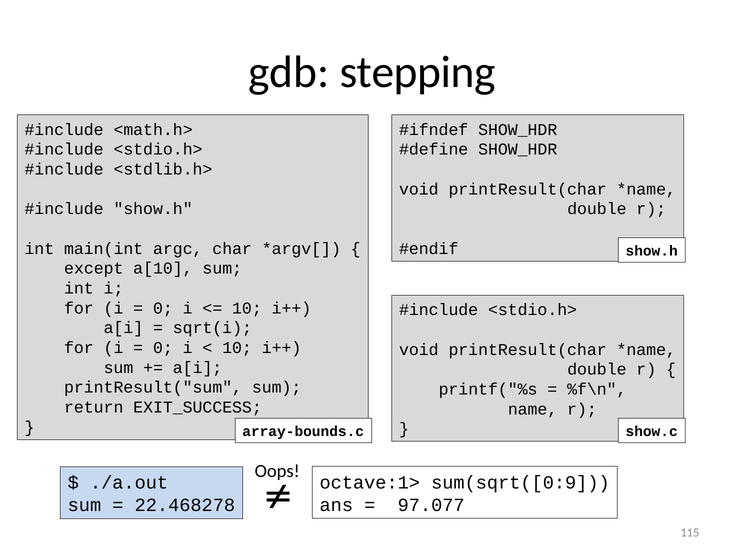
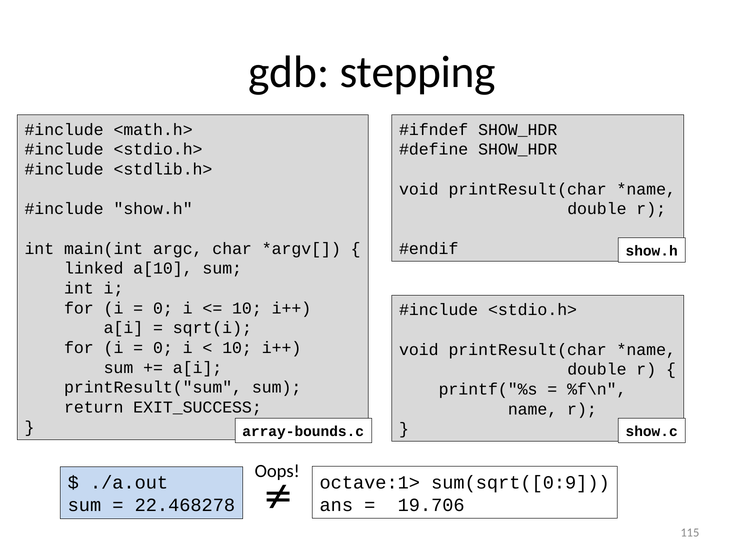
except: except -> linked
97.077: 97.077 -> 19.706
